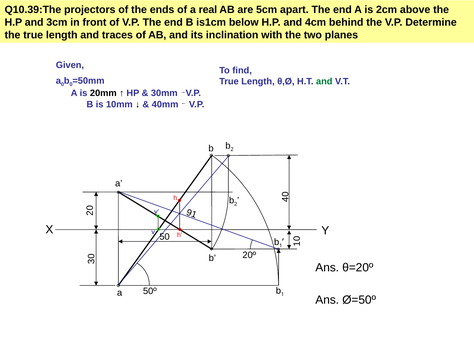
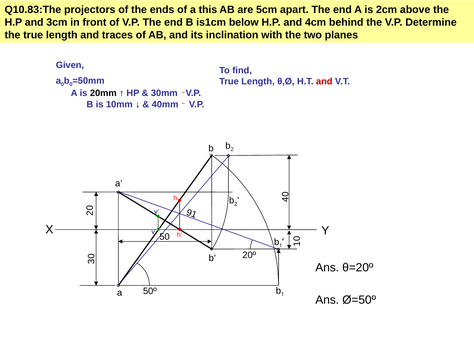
Q10.39:The: Q10.39:The -> Q10.83:The
real: real -> this
and at (324, 81) colour: green -> red
